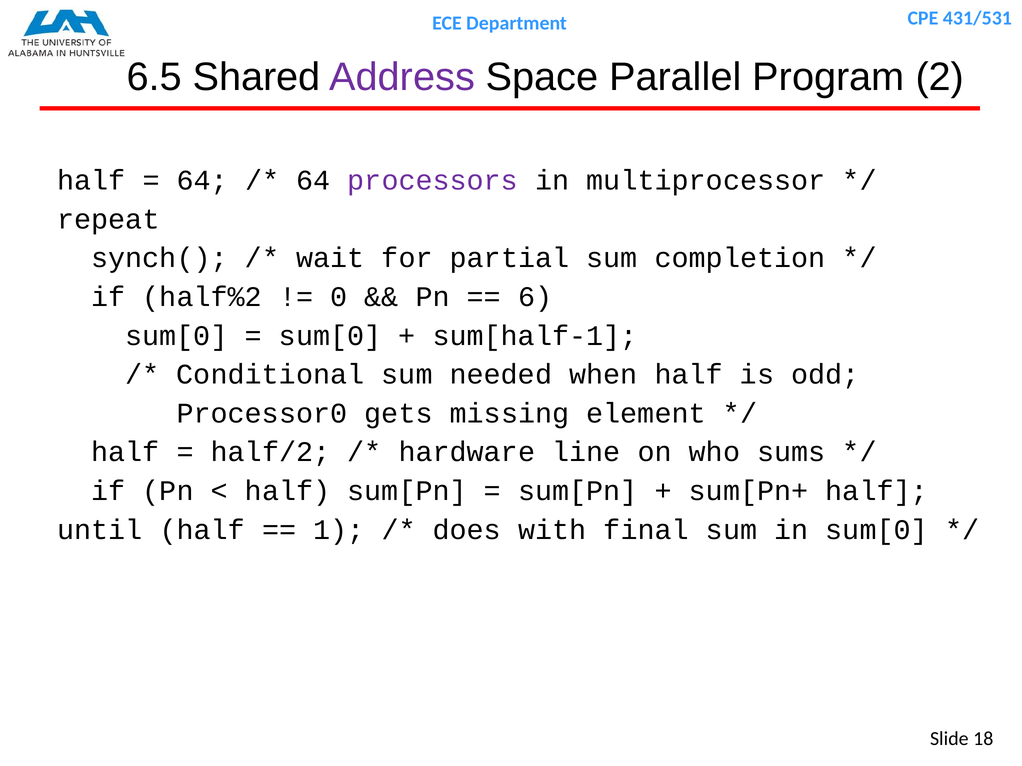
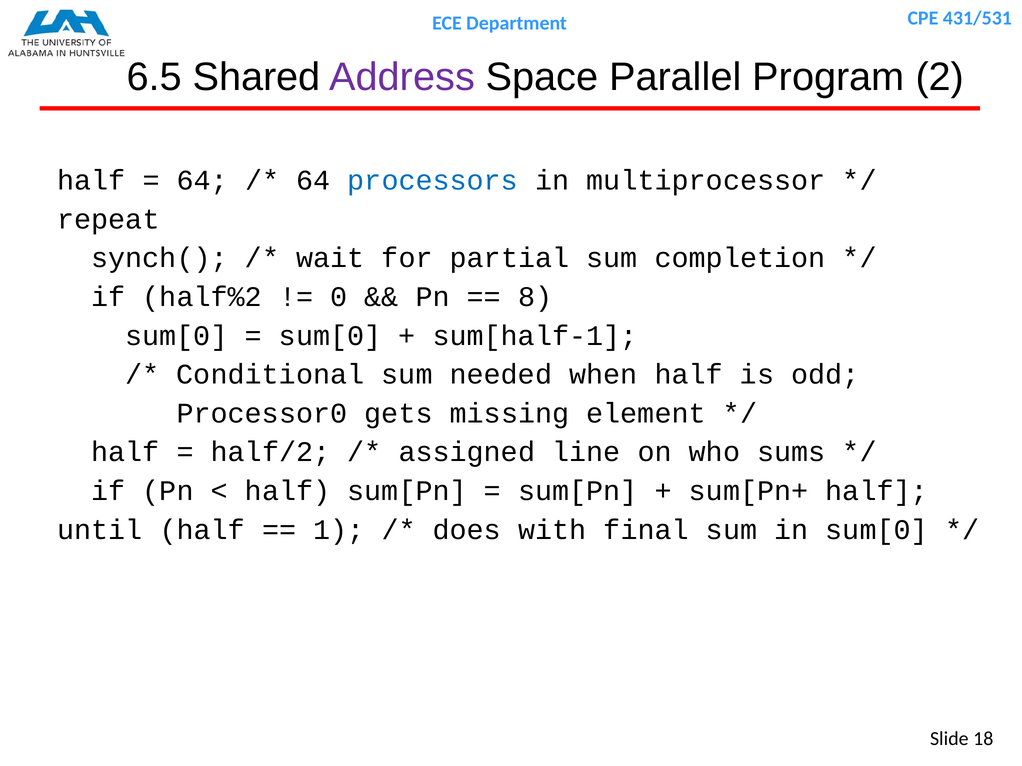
processors colour: purple -> blue
6: 6 -> 8
hardware: hardware -> assigned
